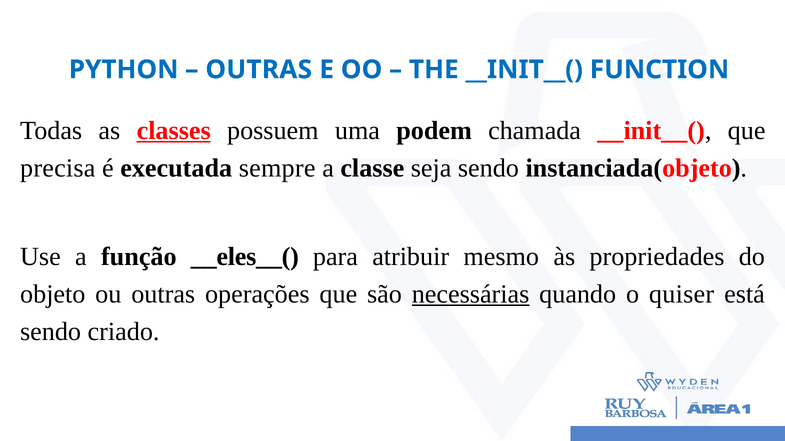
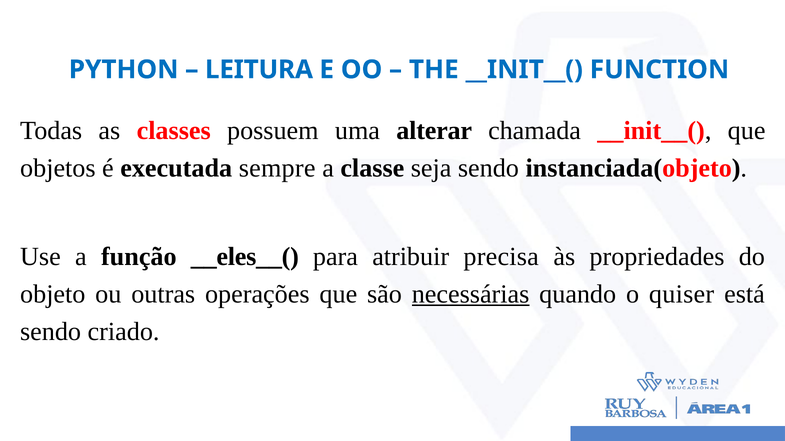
OUTRAS at (259, 70): OUTRAS -> LEITURA
classes underline: present -> none
podem: podem -> alterar
precisa: precisa -> objetos
mesmo: mesmo -> precisa
